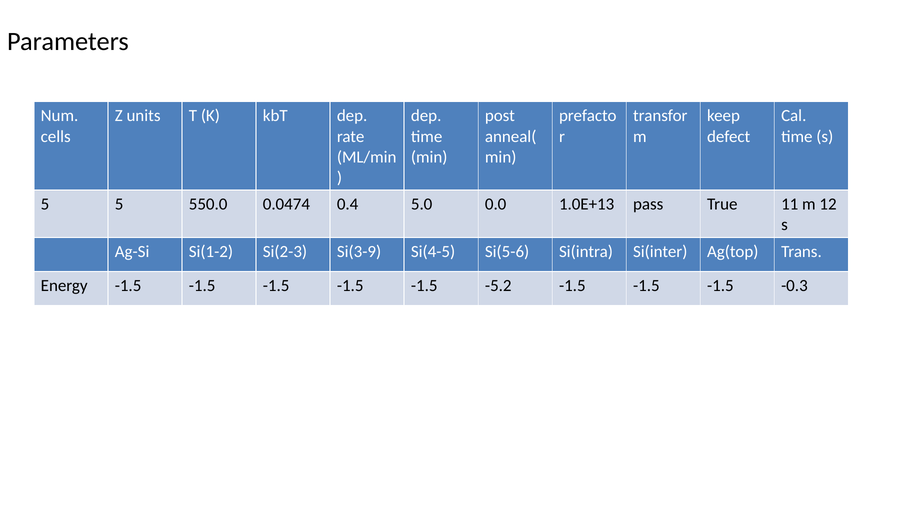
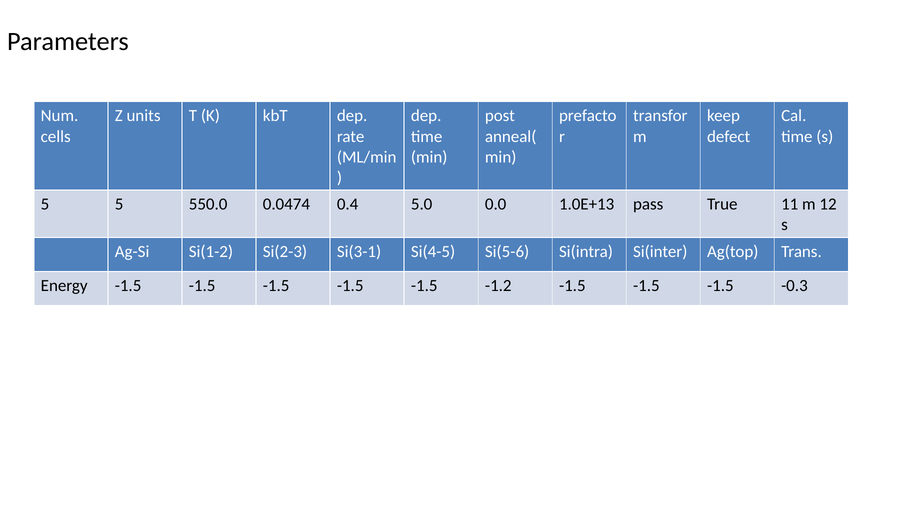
Si(3-9: Si(3-9 -> Si(3-1
-5.2: -5.2 -> -1.2
